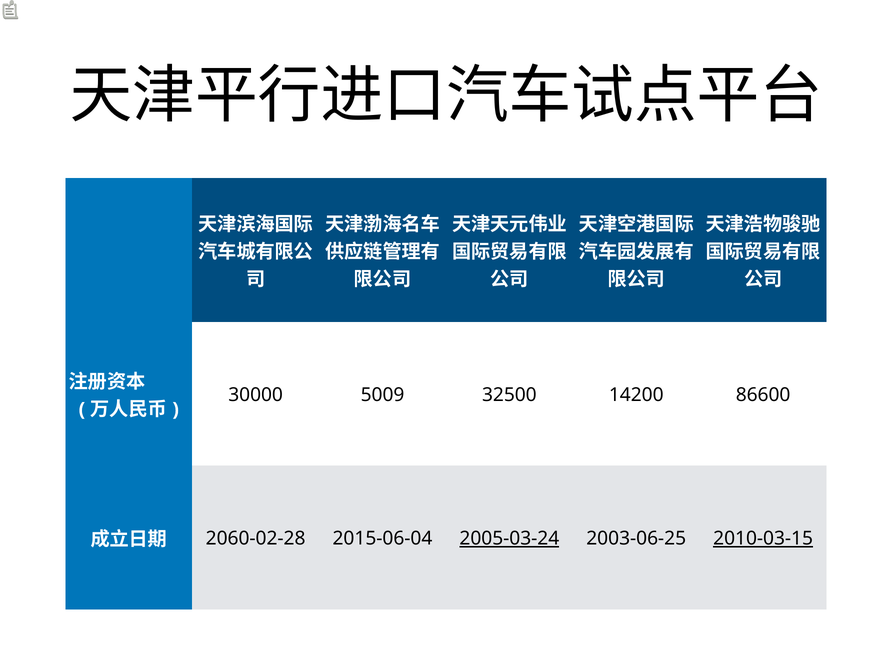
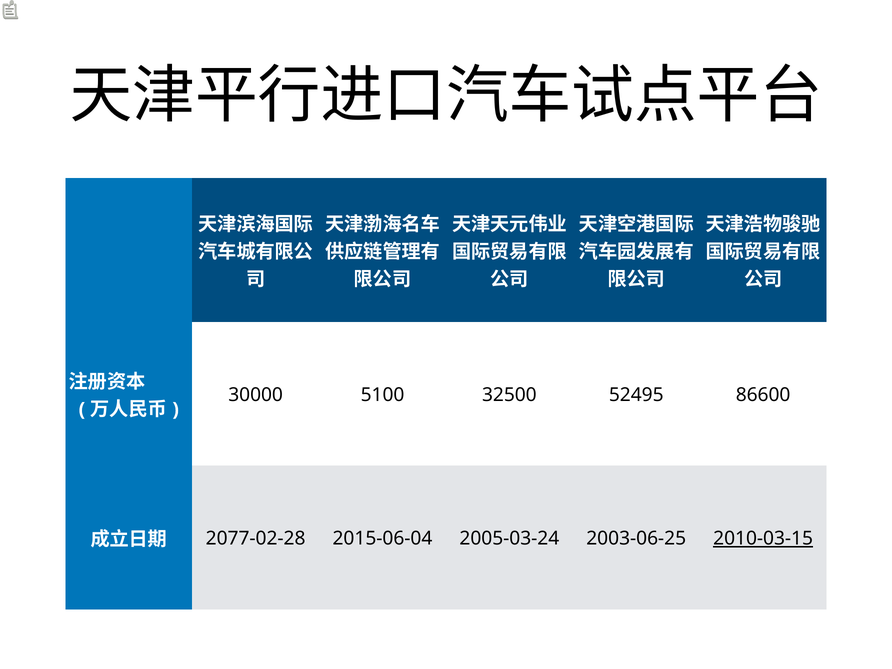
5009: 5009 -> 5100
14200: 14200 -> 52495
2060-02-28: 2060-02-28 -> 2077-02-28
2005-03-24 underline: present -> none
